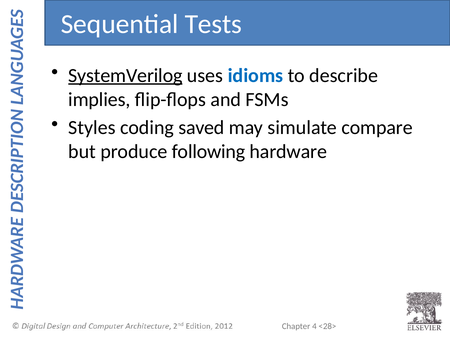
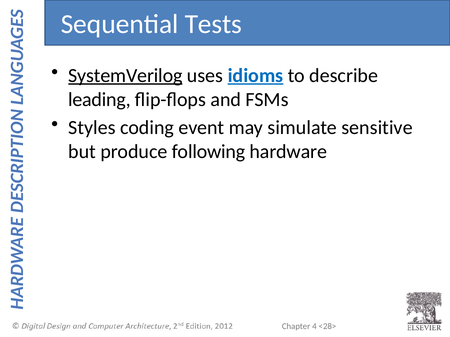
idioms underline: none -> present
implies: implies -> leading
saved: saved -> event
compare: compare -> sensitive
